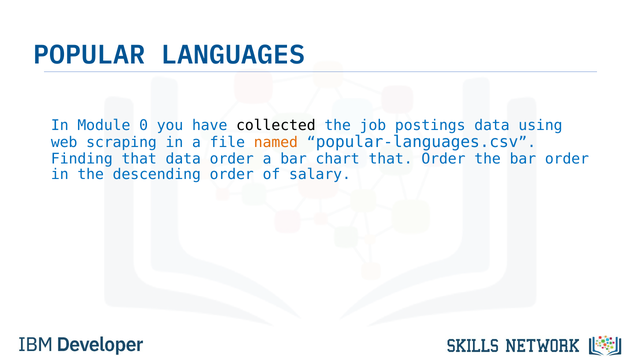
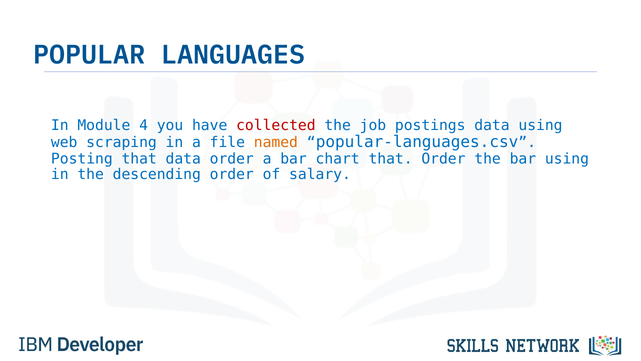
0: 0 -> 4
collected colour: black -> red
Finding: Finding -> Posting
bar order: order -> using
